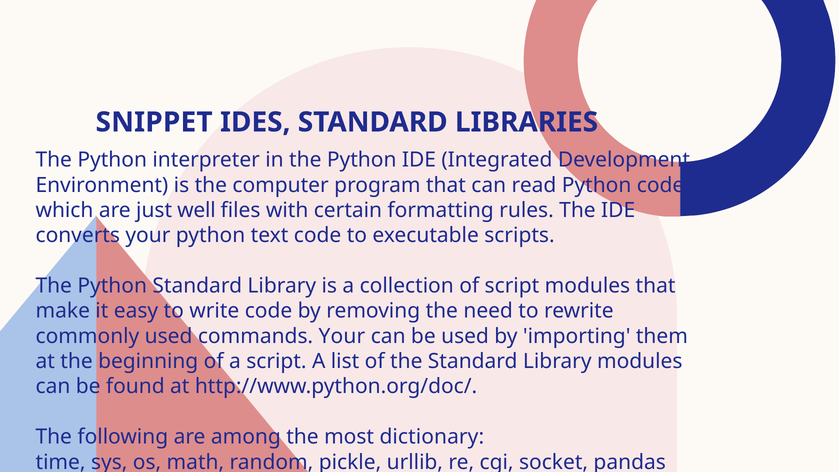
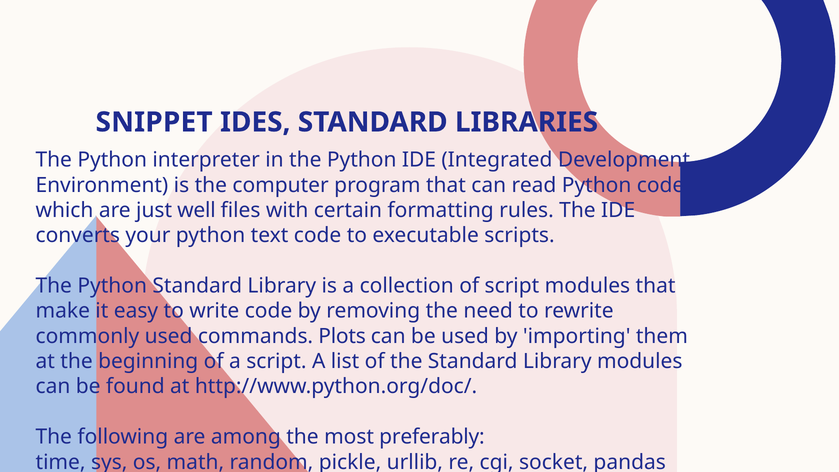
commands Your: Your -> Plots
dictionary: dictionary -> preferably
